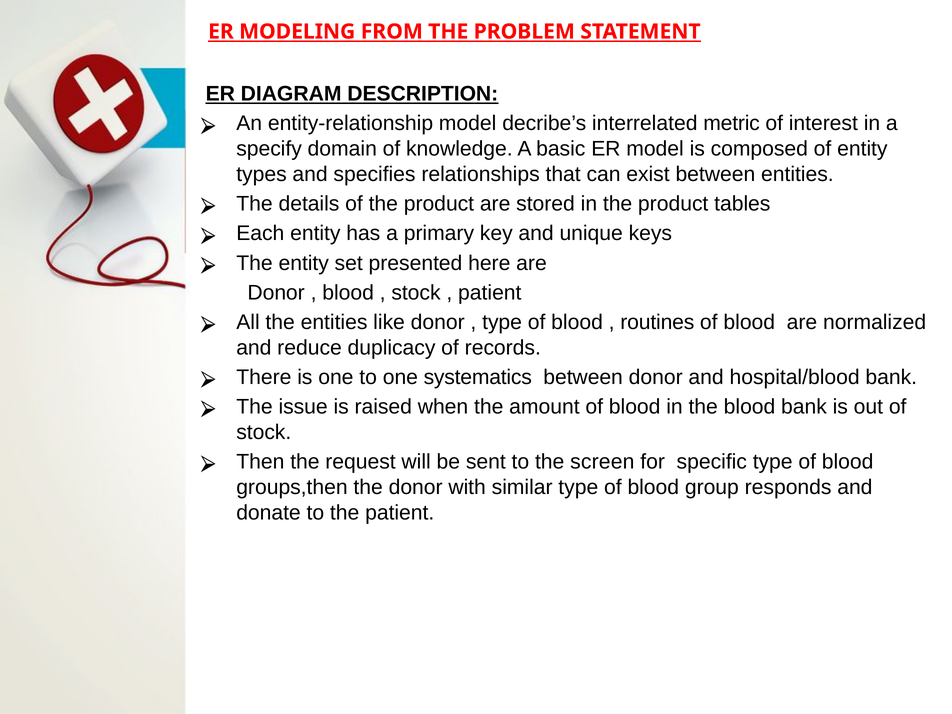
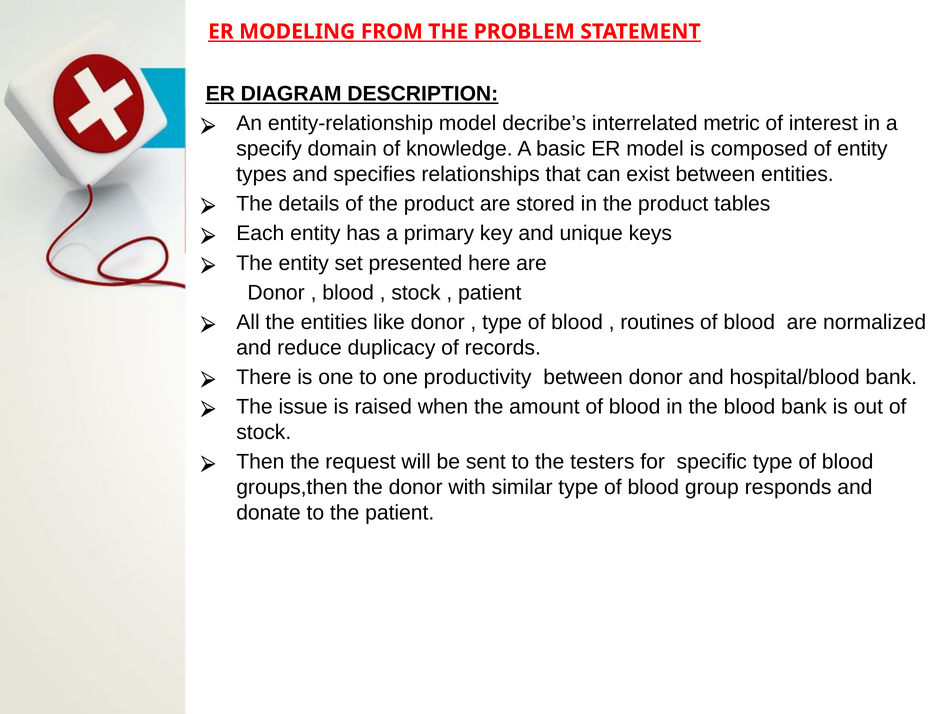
systematics: systematics -> productivity
screen: screen -> testers
